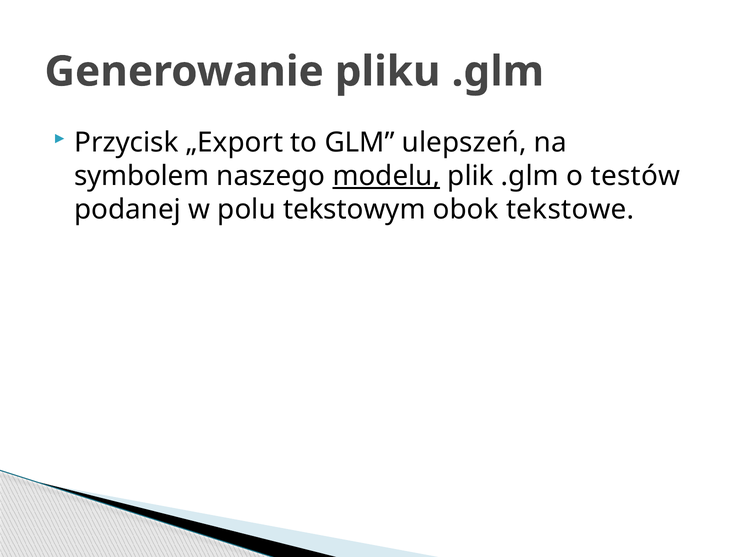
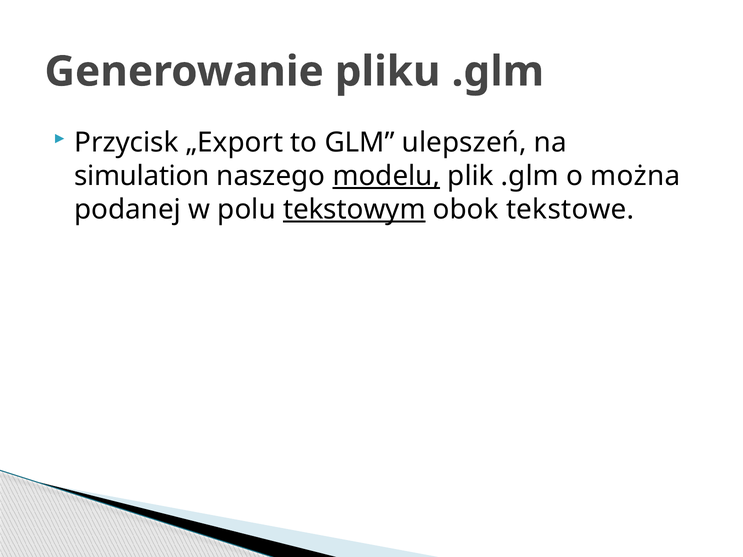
symbolem: symbolem -> simulation
testów: testów -> można
tekstowym underline: none -> present
